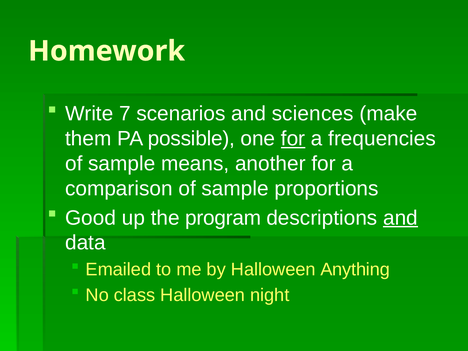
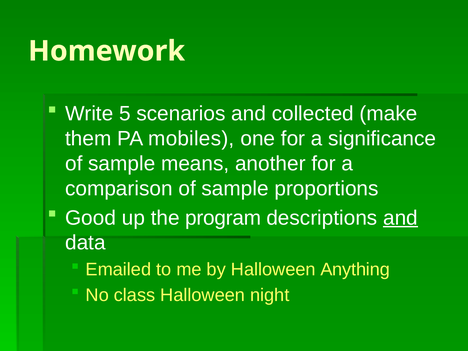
7: 7 -> 5
sciences: sciences -> collected
possible: possible -> mobiles
for at (293, 139) underline: present -> none
frequencies: frequencies -> significance
